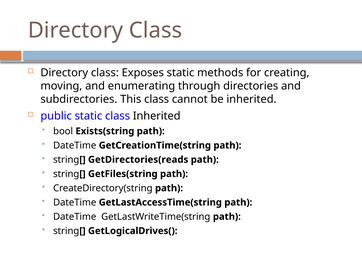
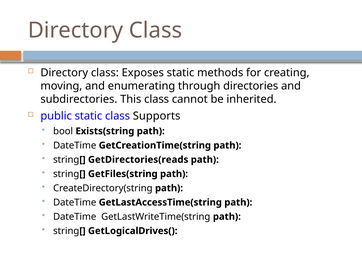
class Inherited: Inherited -> Supports
